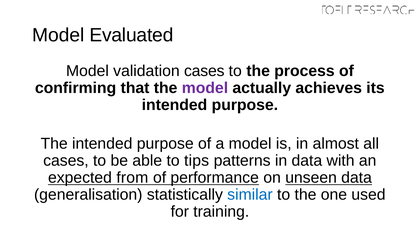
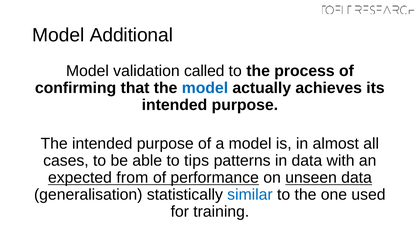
Evaluated: Evaluated -> Additional
validation cases: cases -> called
model at (205, 88) colour: purple -> blue
